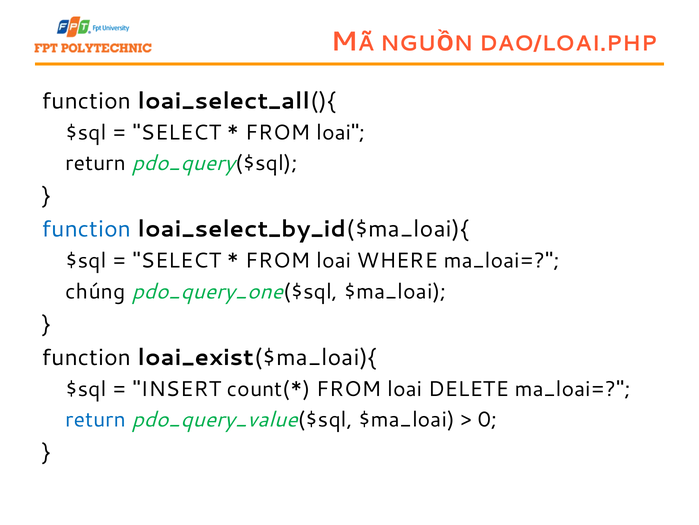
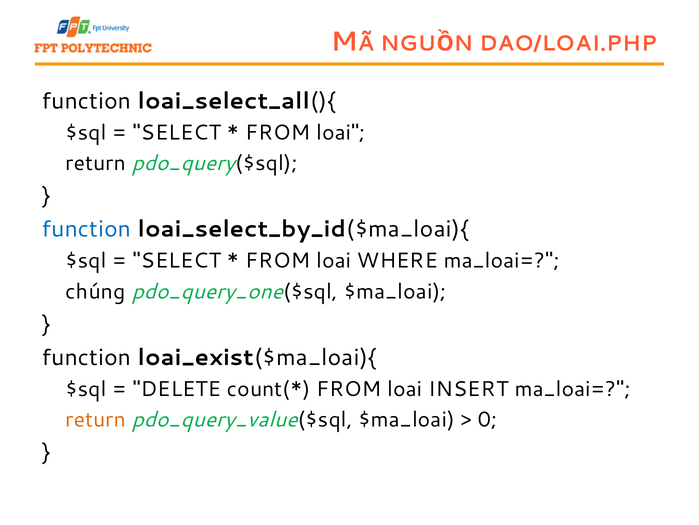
INSERT: INSERT -> DELETE
DELETE: DELETE -> INSERT
return at (96, 419) colour: blue -> orange
